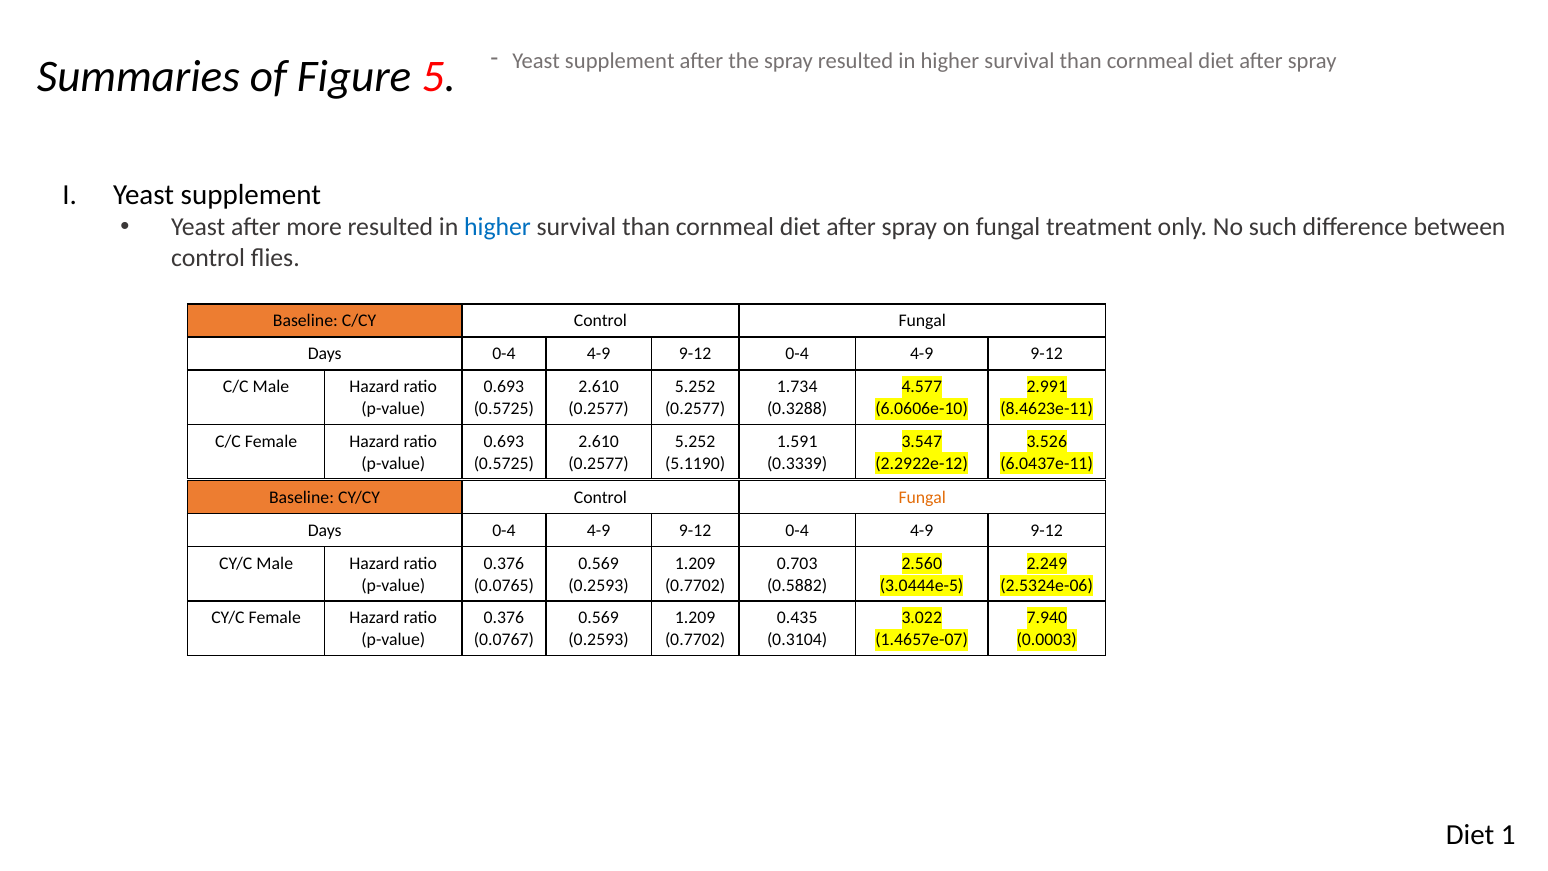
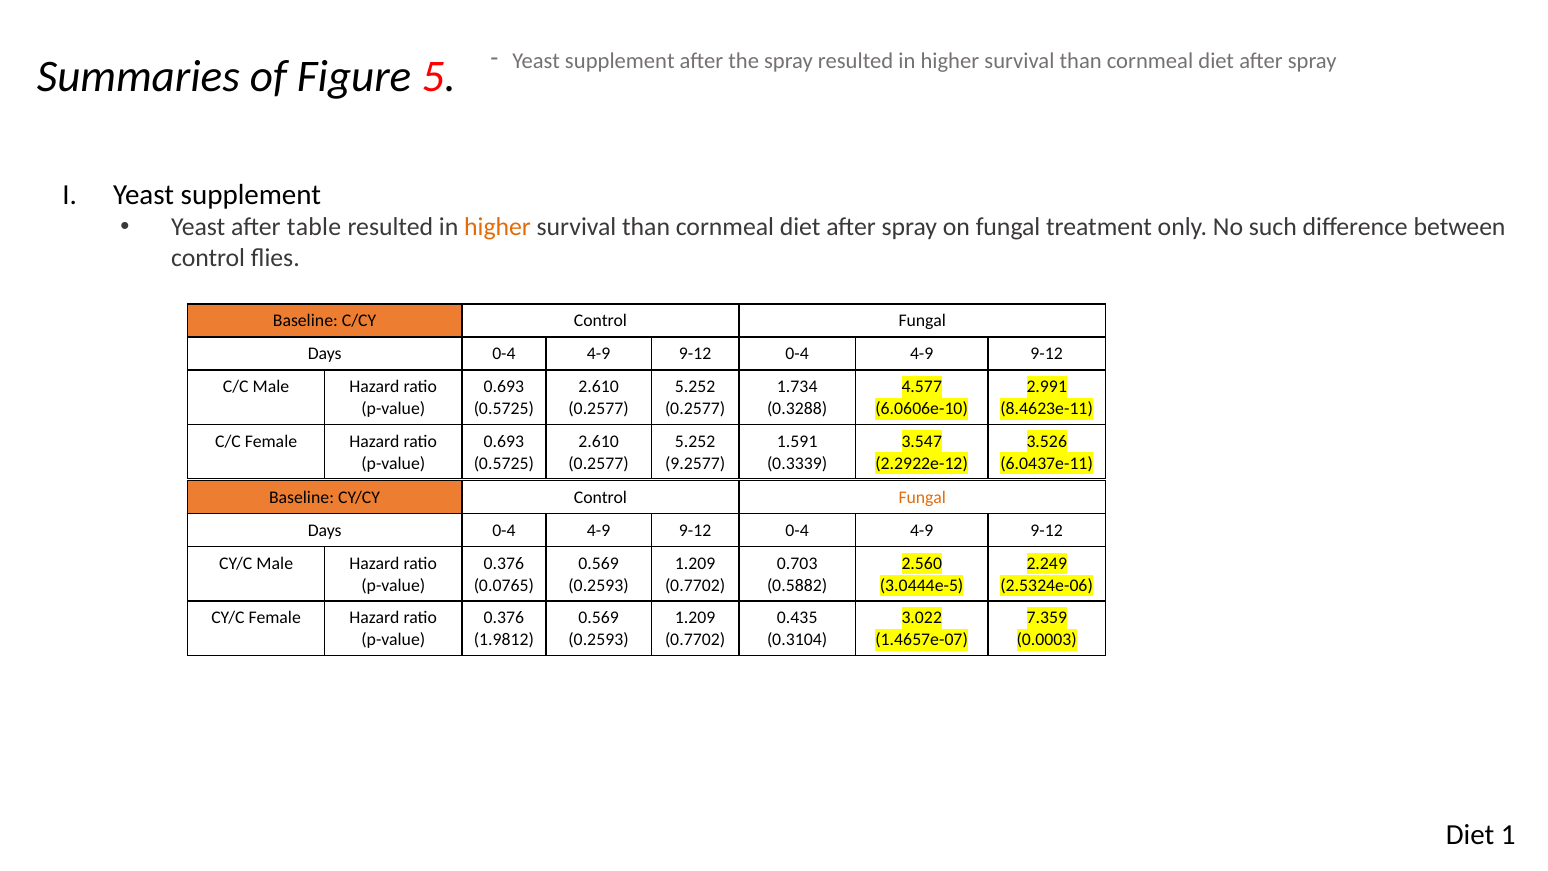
more: more -> table
higher at (498, 227) colour: blue -> orange
5.1190: 5.1190 -> 9.2577
7.940: 7.940 -> 7.359
0.0767: 0.0767 -> 1.9812
